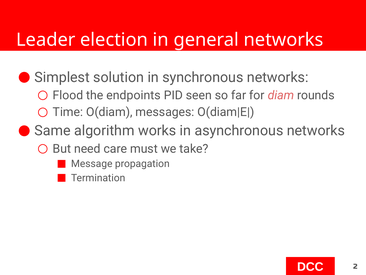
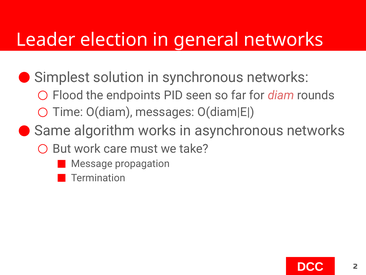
need: need -> work
